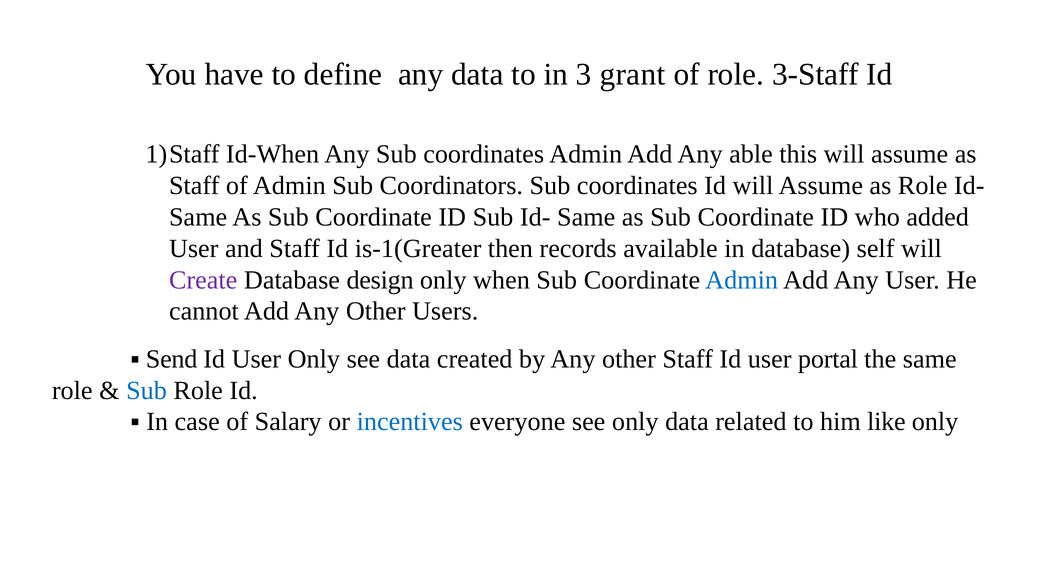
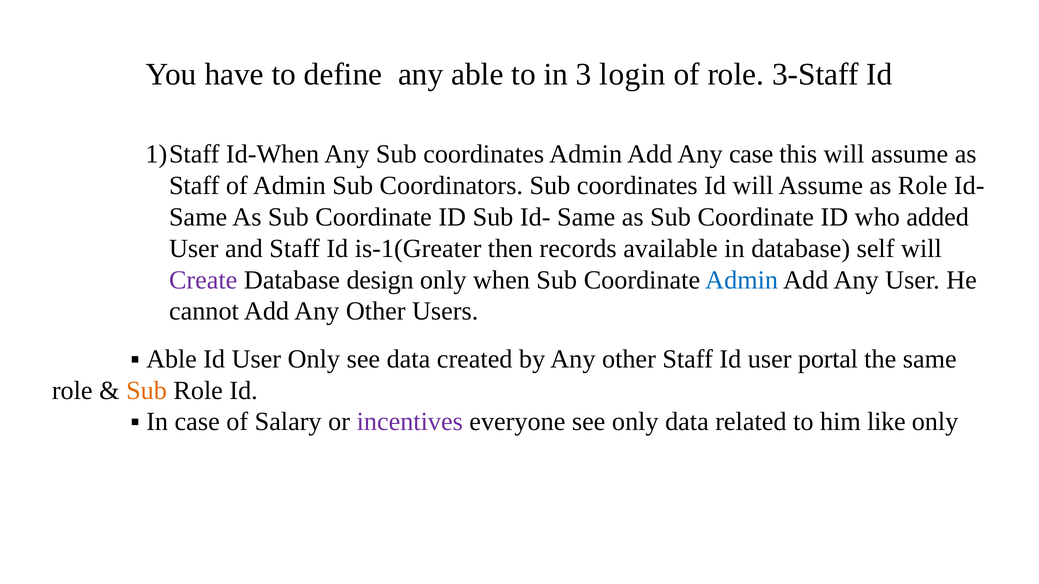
any data: data -> able
grant: grant -> login
Any able: able -> case
Send at (172, 359): Send -> Able
Sub at (147, 391) colour: blue -> orange
incentives colour: blue -> purple
